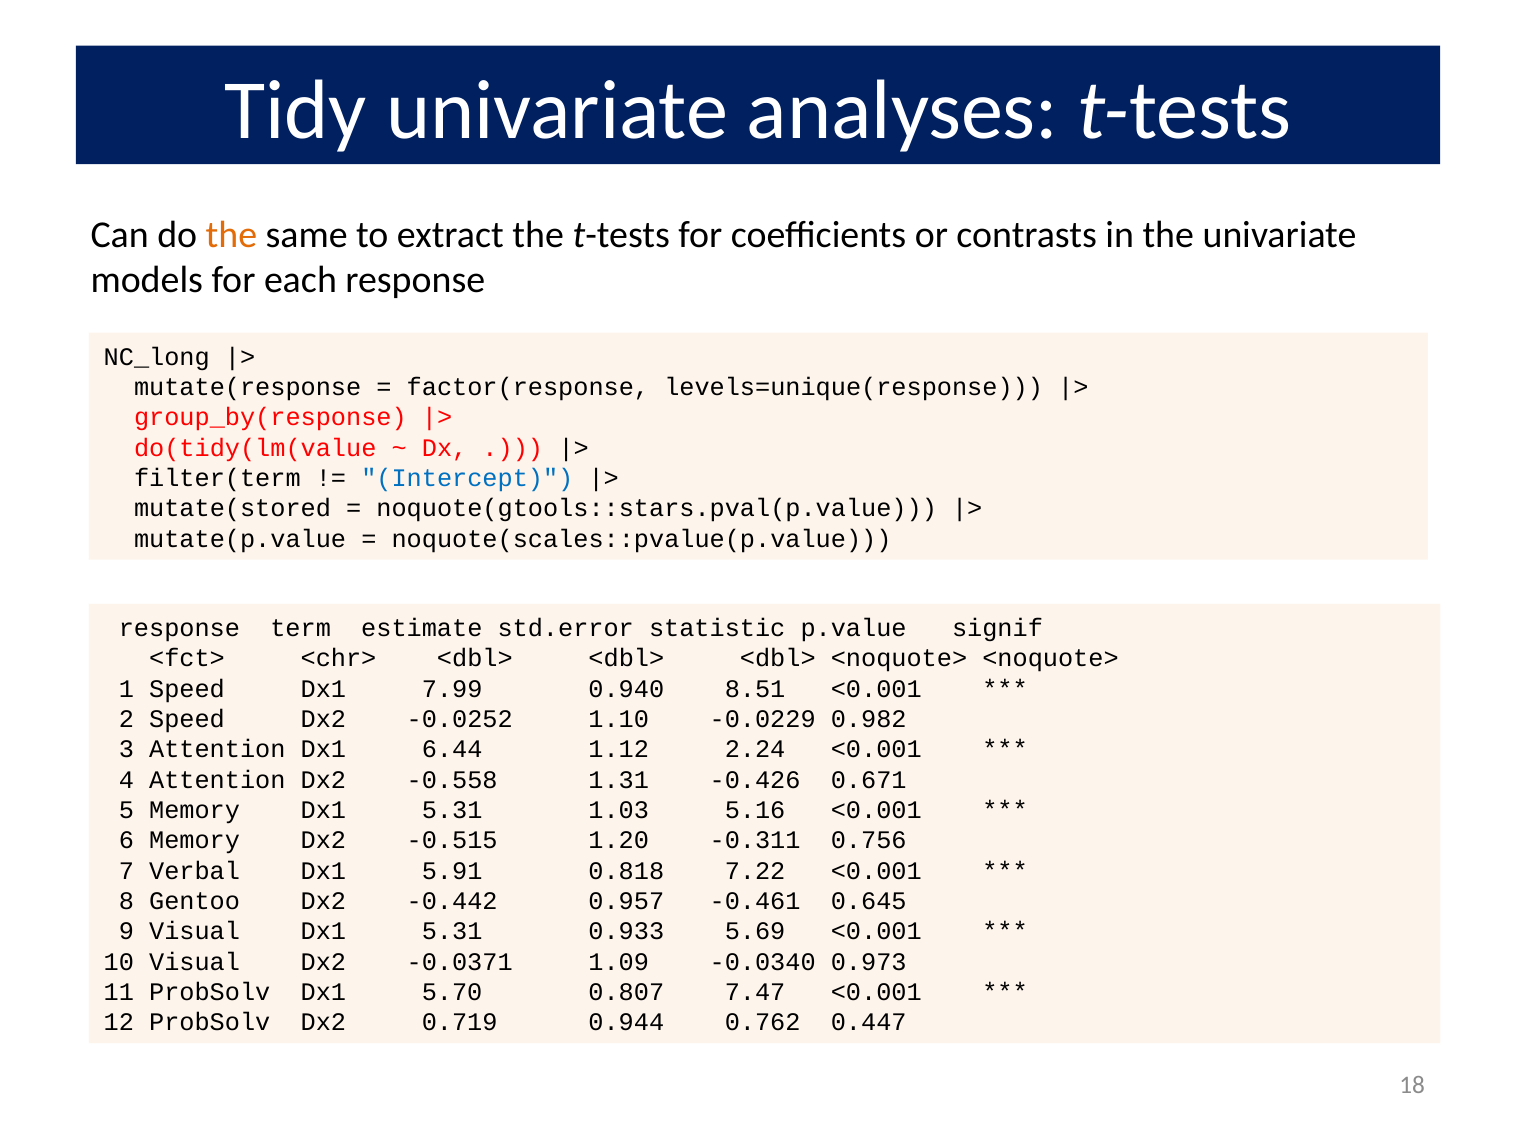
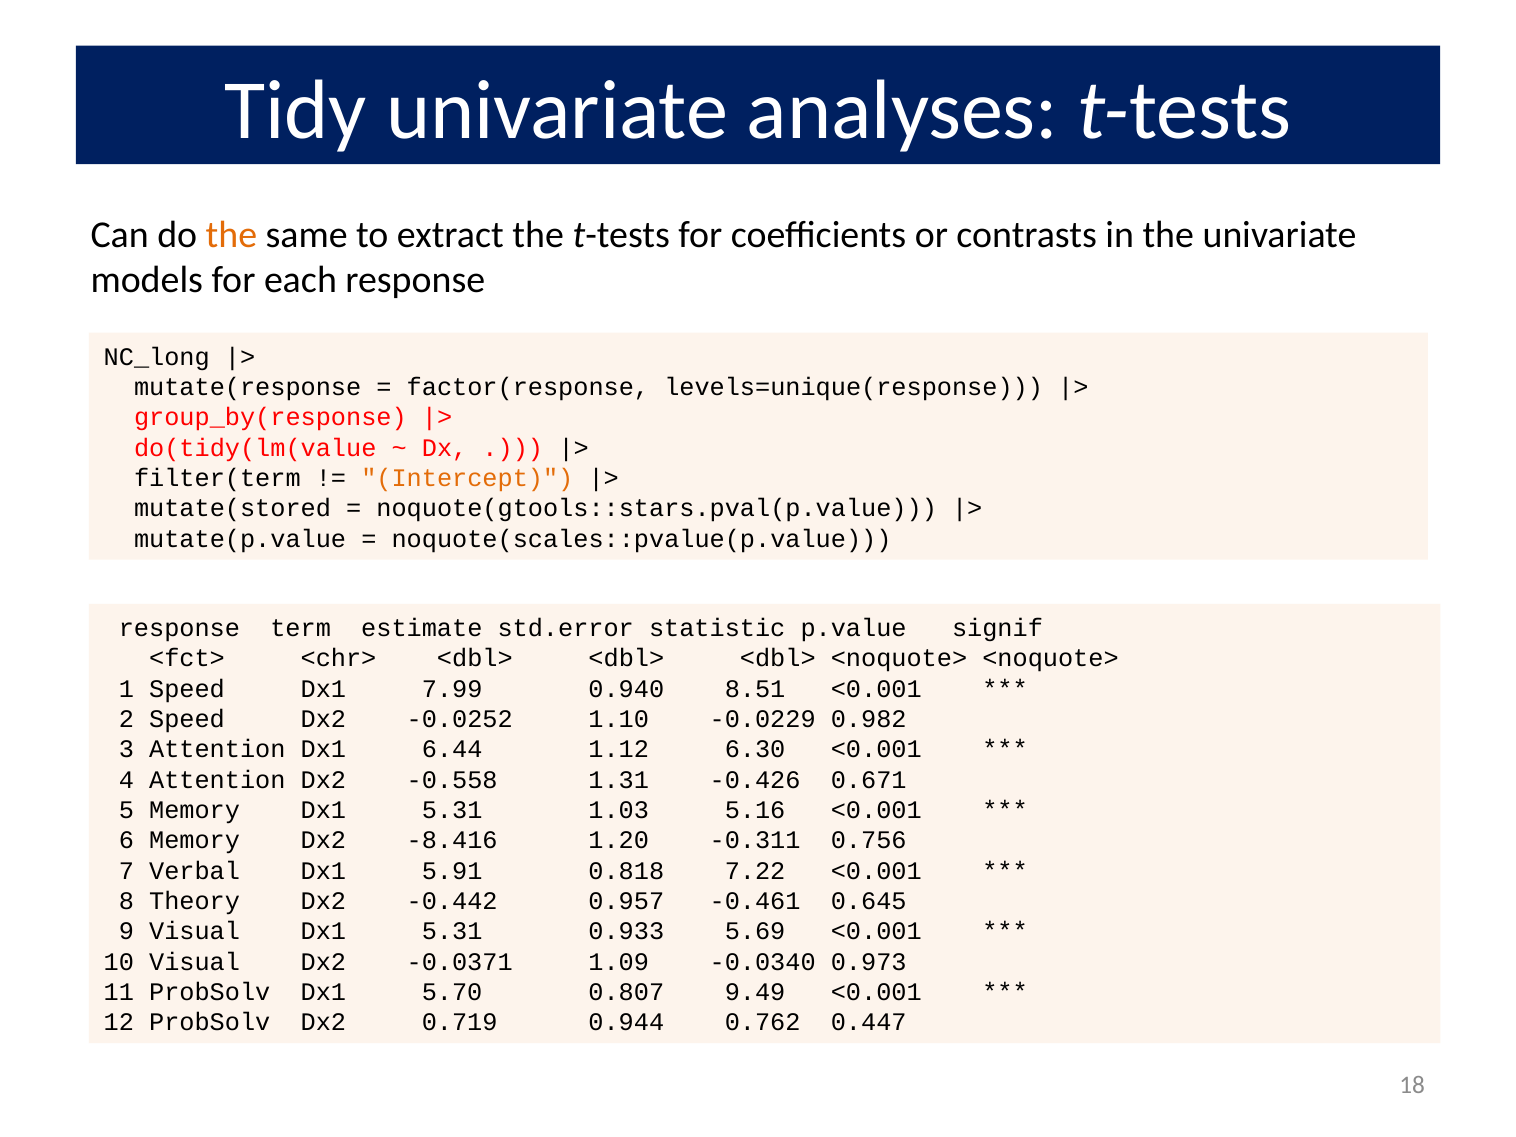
Intercept colour: blue -> orange
2.24: 2.24 -> 6.30
-0.515: -0.515 -> -8.416
Gentoo: Gentoo -> Theory
7.47: 7.47 -> 9.49
